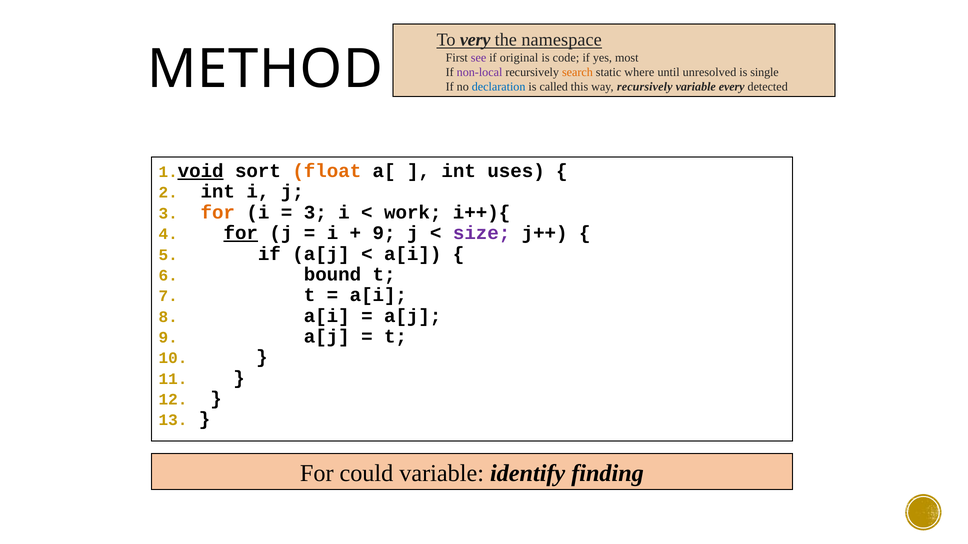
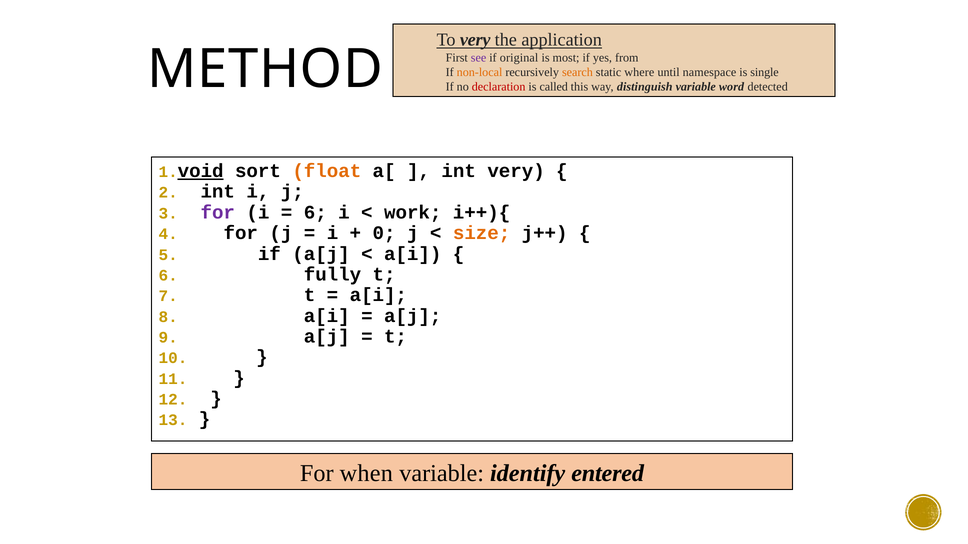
namespace: namespace -> application
code: code -> most
most: most -> from
non-local colour: purple -> orange
unresolved: unresolved -> namespace
declaration colour: blue -> red
way recursively: recursively -> distinguish
every: every -> word
int uses: uses -> very
for at (218, 213) colour: orange -> purple
3 at (315, 213): 3 -> 6
for at (241, 233) underline: present -> none
9 at (384, 233): 9 -> 0
size colour: purple -> orange
bound: bound -> fully
could: could -> when
finding: finding -> entered
